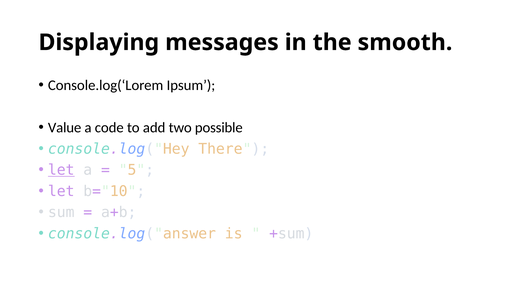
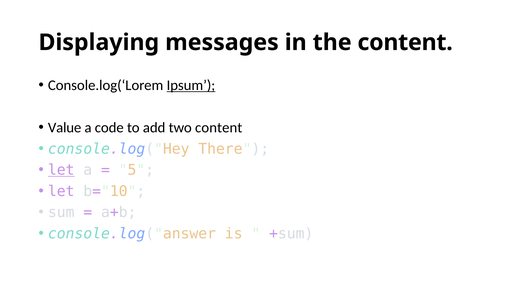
the smooth: smooth -> content
Ipsum underline: none -> present
two possible: possible -> content
